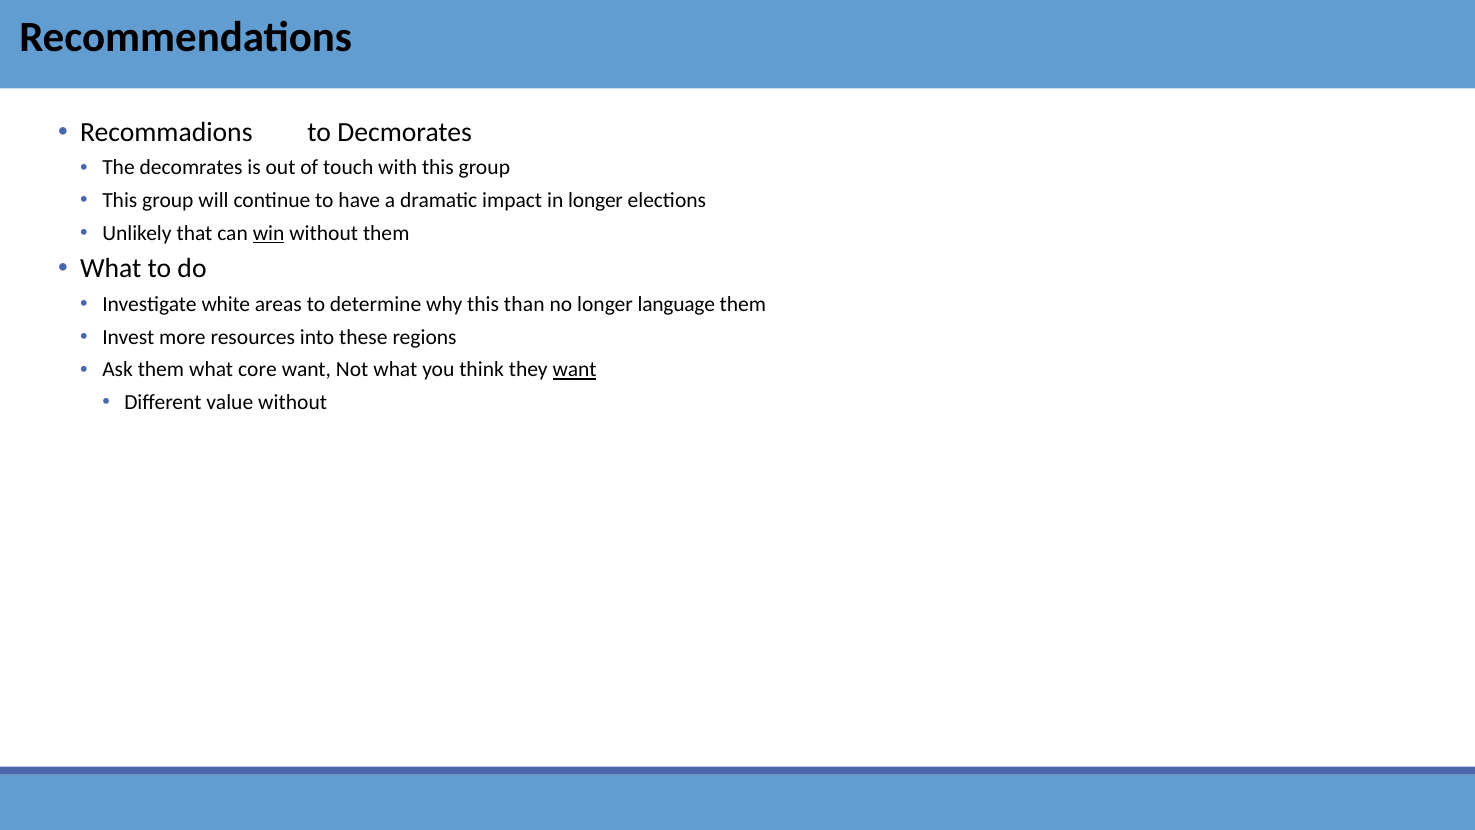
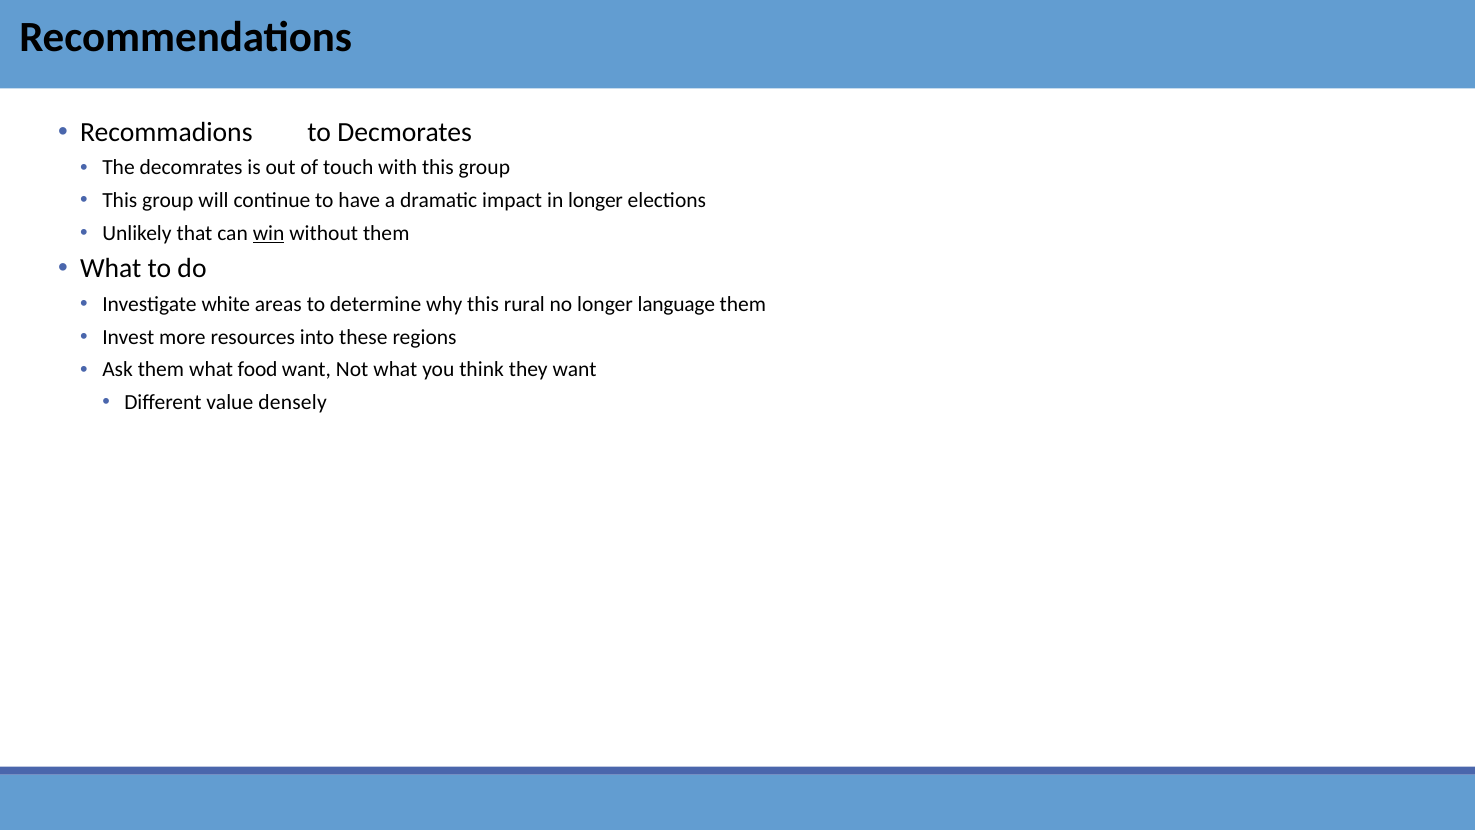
than: than -> rural
core: core -> food
want at (574, 370) underline: present -> none
value without: without -> densely
